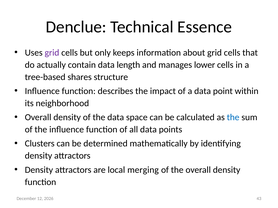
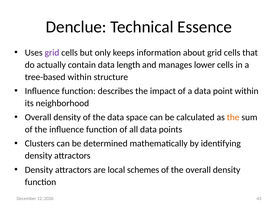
tree-based shares: shares -> within
the at (233, 118) colour: blue -> orange
merging: merging -> schemes
